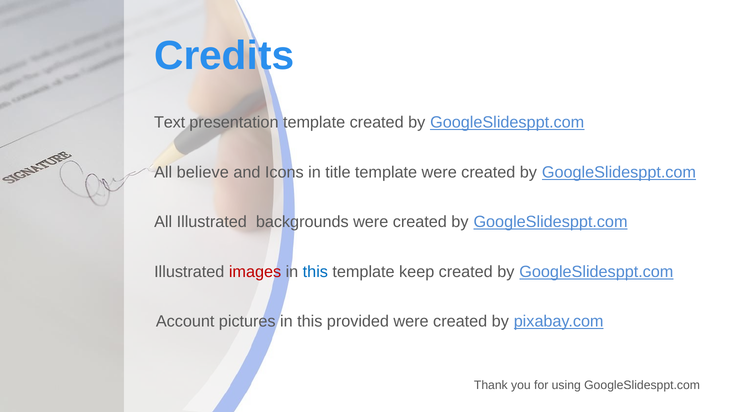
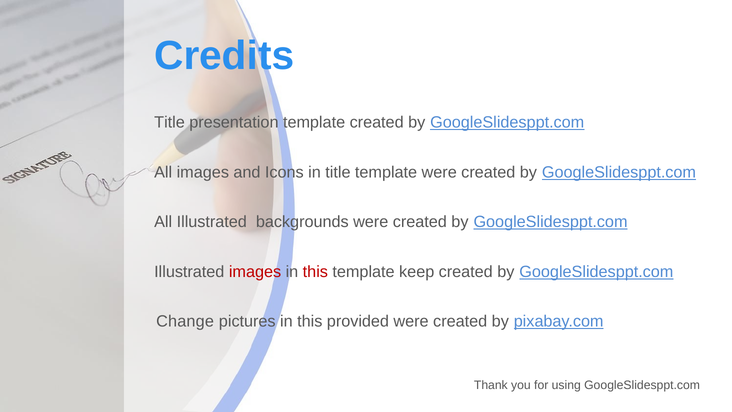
Text at (170, 122): Text -> Title
All believe: believe -> images
this at (315, 272) colour: blue -> red
Account: Account -> Change
